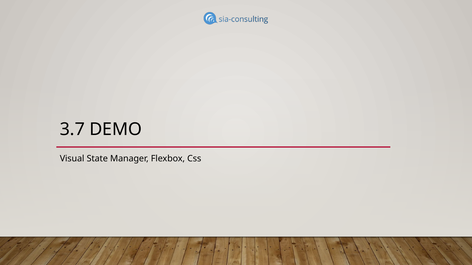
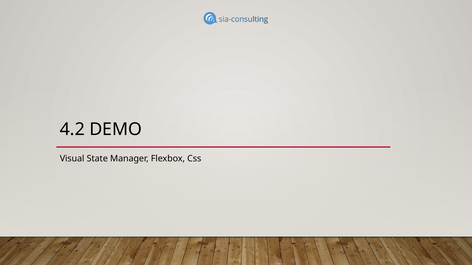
3.7: 3.7 -> 4.2
